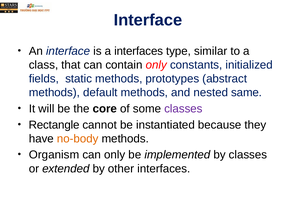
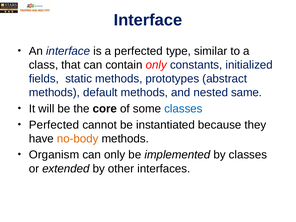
a interfaces: interfaces -> perfected
classes at (183, 109) colour: purple -> blue
Rectangle at (54, 125): Rectangle -> Perfected
